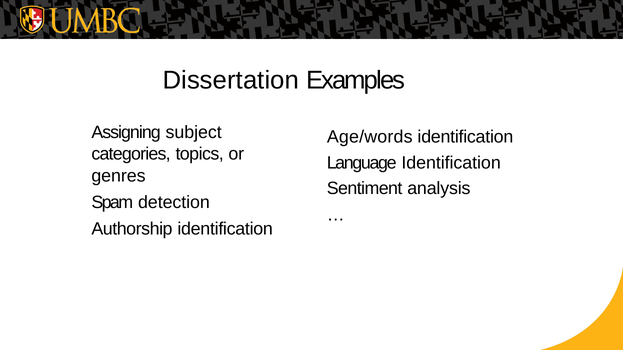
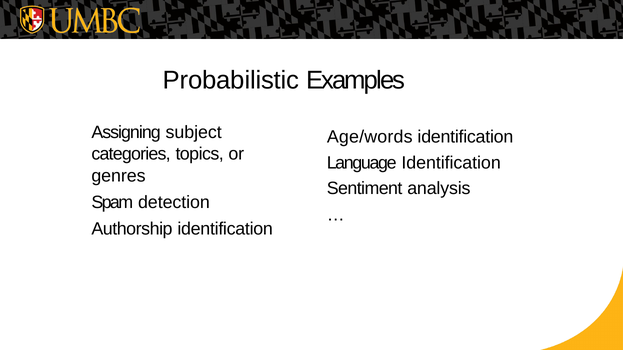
Dissertation: Dissertation -> Probabilistic
